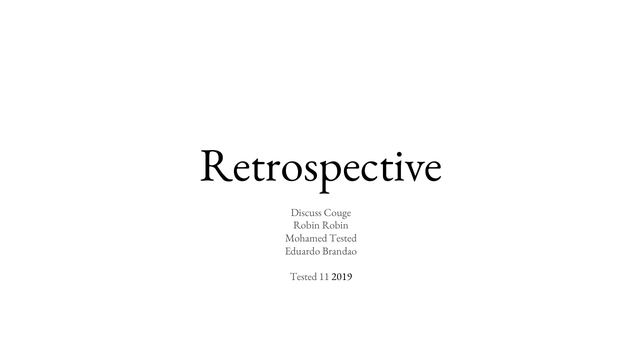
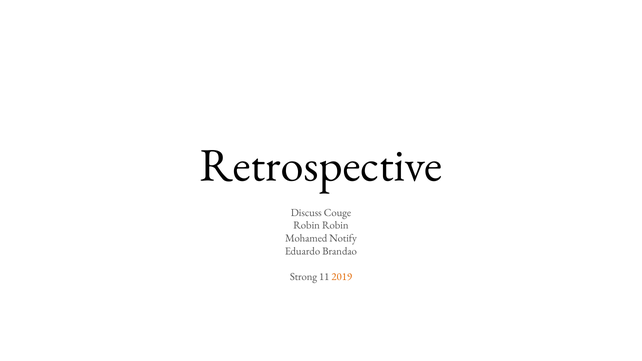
Mohamed Tested: Tested -> Notify
Tested at (304, 277): Tested -> Strong
2019 colour: black -> orange
